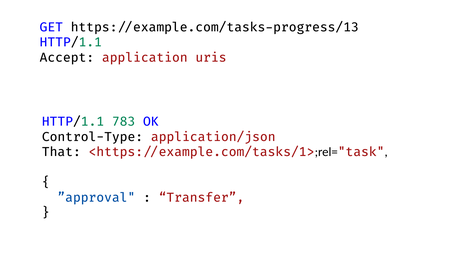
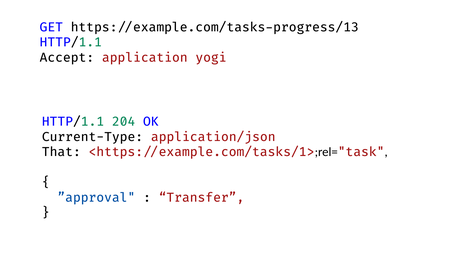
application/uris: application/uris -> application/yogi
783: 783 -> 204
Control-Type: Control-Type -> Current-Type
